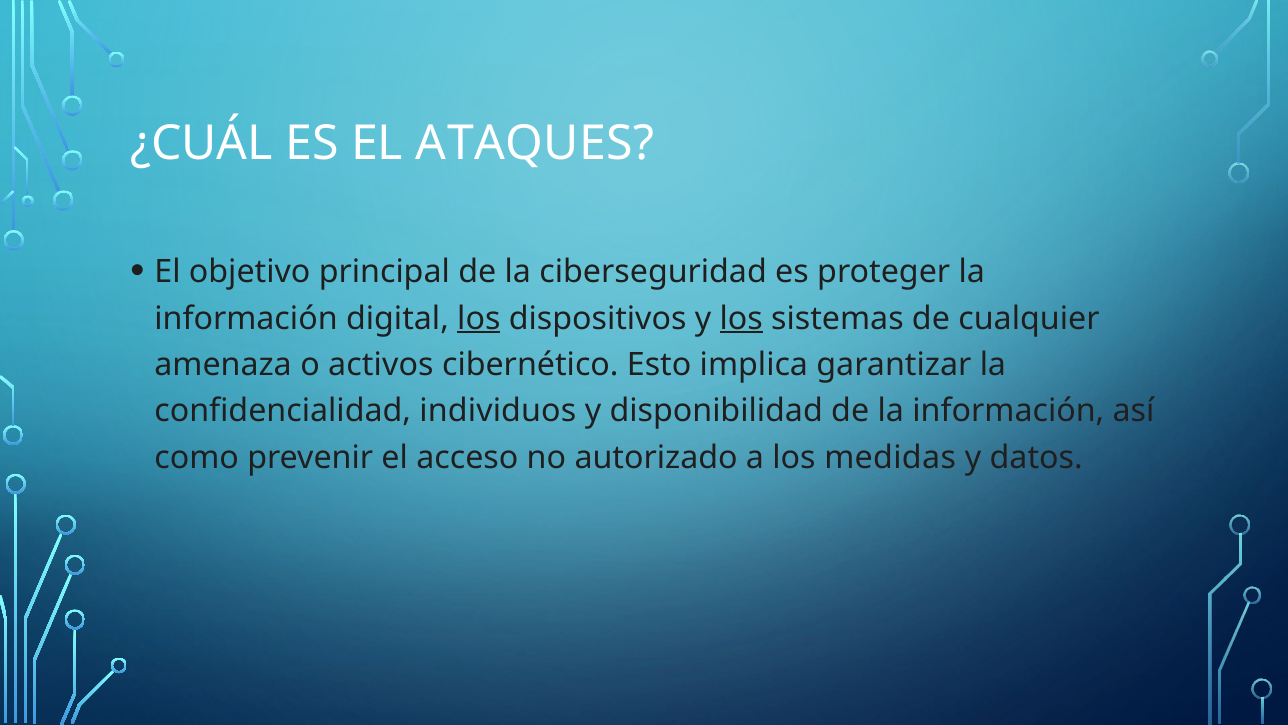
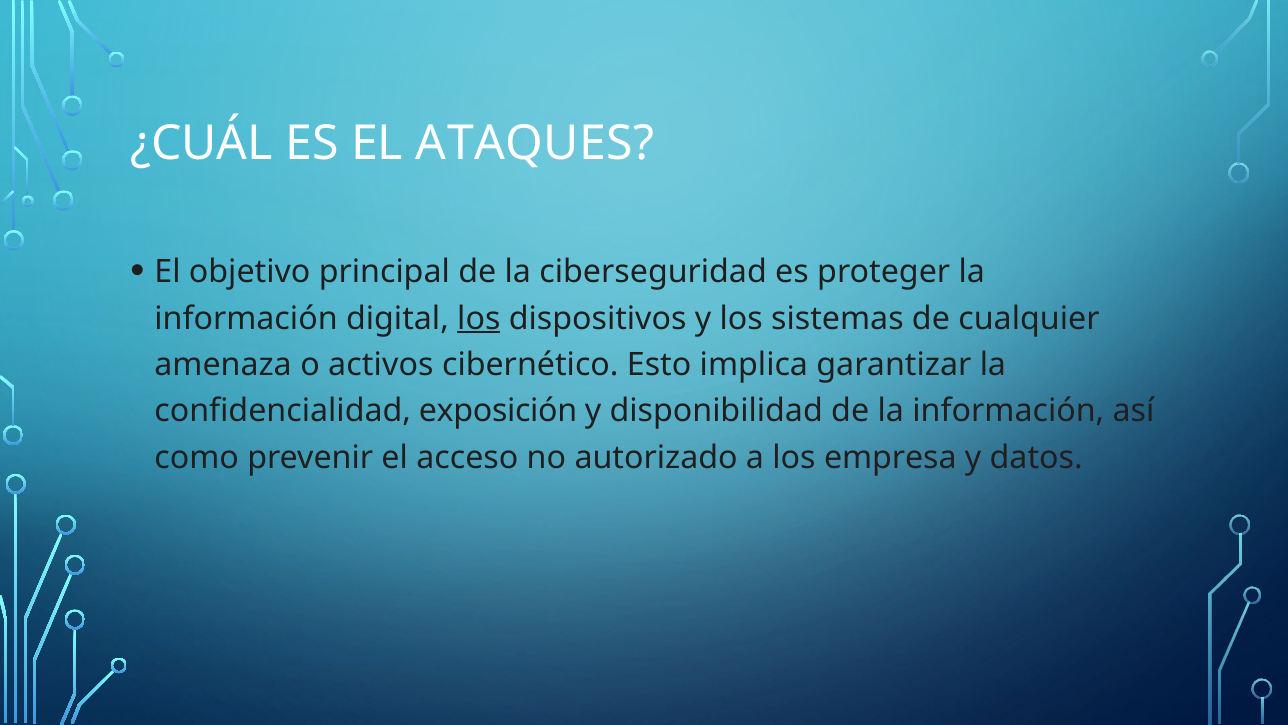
los at (741, 318) underline: present -> none
individuos: individuos -> exposición
medidas: medidas -> empresa
